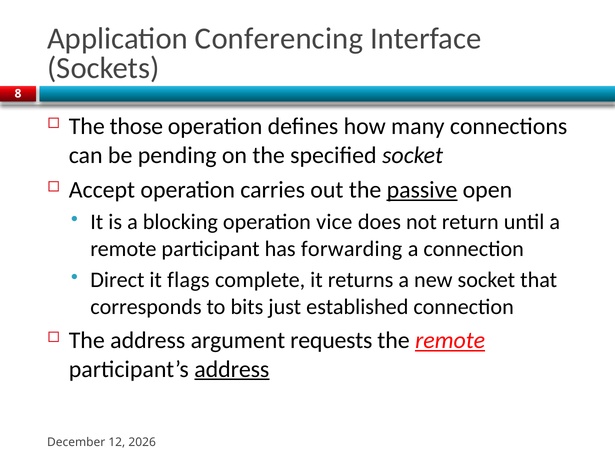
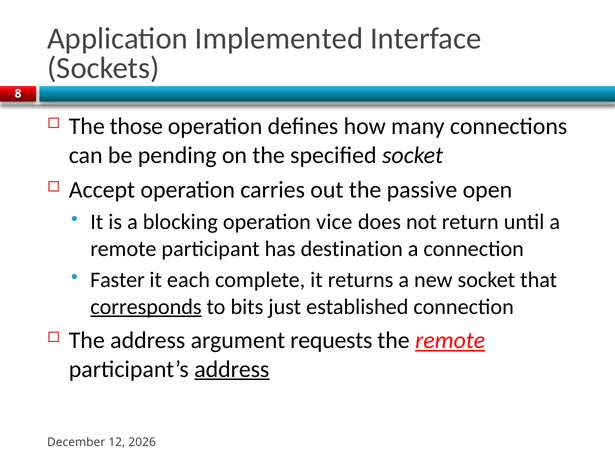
Conferencing: Conferencing -> Implemented
passive underline: present -> none
forwarding: forwarding -> destination
Direct: Direct -> Faster
flags: flags -> each
corresponds underline: none -> present
